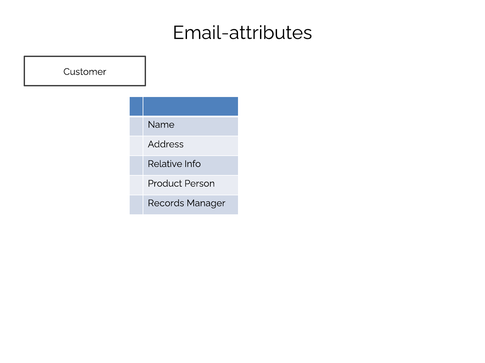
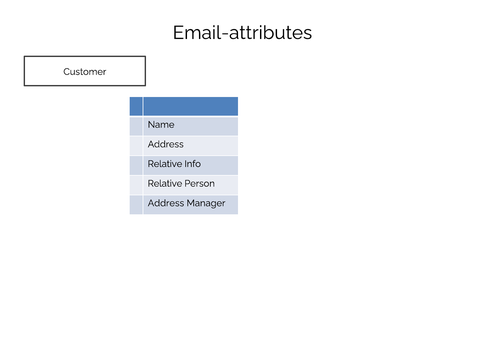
Product at (165, 184): Product -> Relative
Records at (166, 204): Records -> Address
